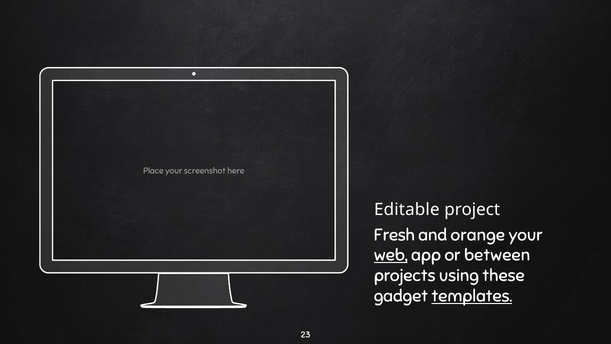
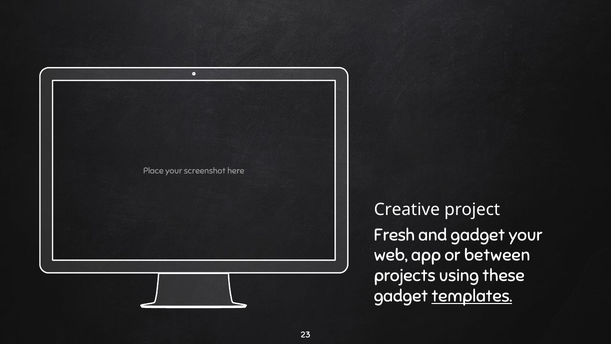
Editable: Editable -> Creative
and orange: orange -> gadget
web underline: present -> none
